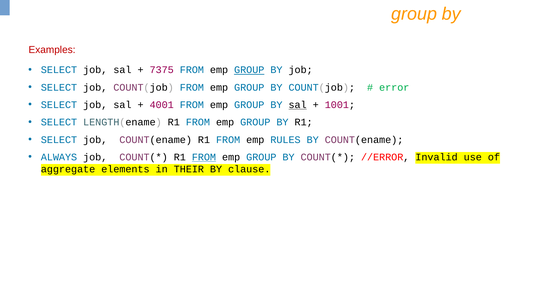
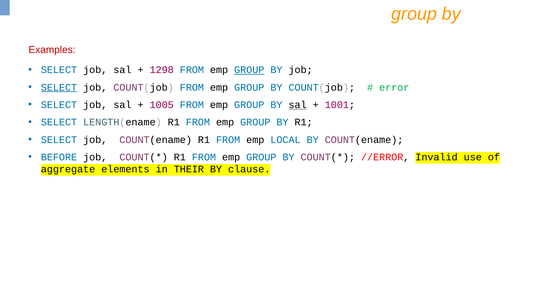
7375: 7375 -> 1298
SELECT at (59, 87) underline: none -> present
4001: 4001 -> 1005
RULES: RULES -> LOCAL
ALWAYS: ALWAYS -> BEFORE
FROM at (204, 157) underline: present -> none
